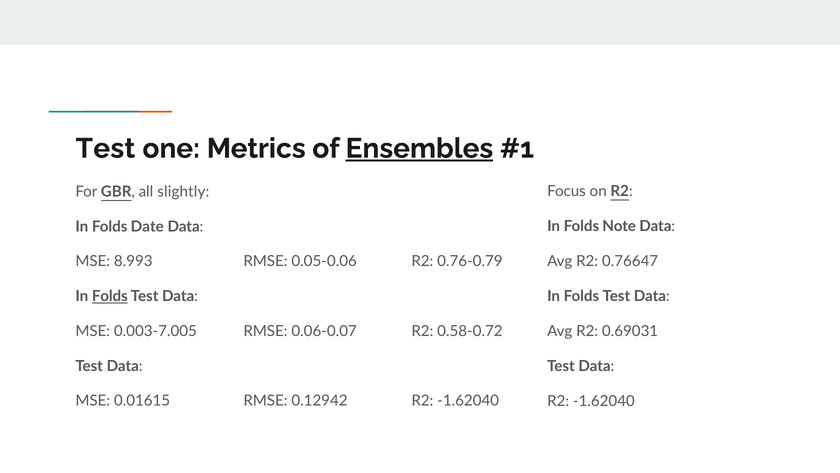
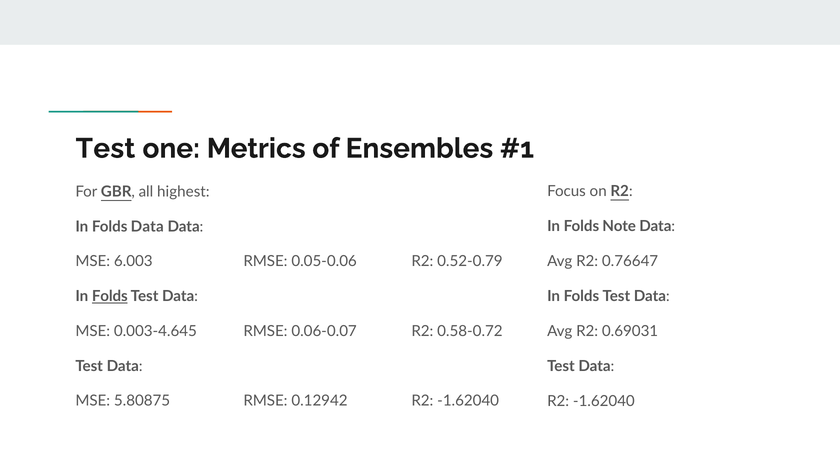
Ensembles underline: present -> none
slightly: slightly -> highest
Folds Date: Date -> Data
8.993: 8.993 -> 6.003
0.76-0.79: 0.76-0.79 -> 0.52-0.79
0.003-7.005: 0.003-7.005 -> 0.003-4.645
0.01615: 0.01615 -> 5.80875
